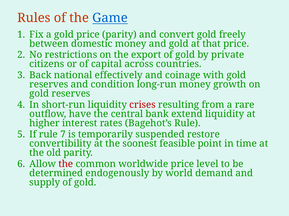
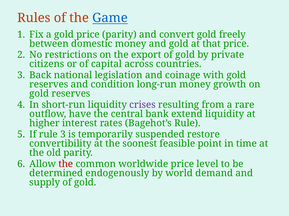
effectively: effectively -> legislation
crises colour: red -> purple
rule 7: 7 -> 3
